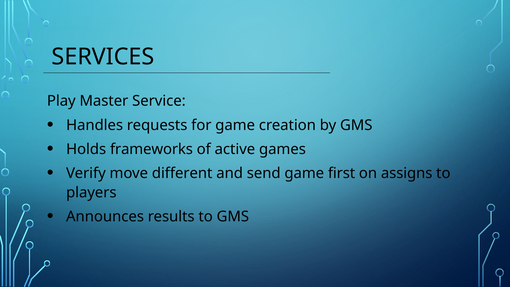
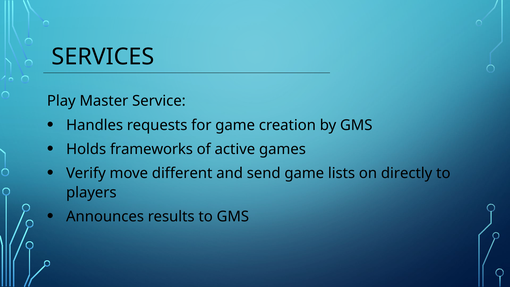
first: first -> lists
assigns: assigns -> directly
